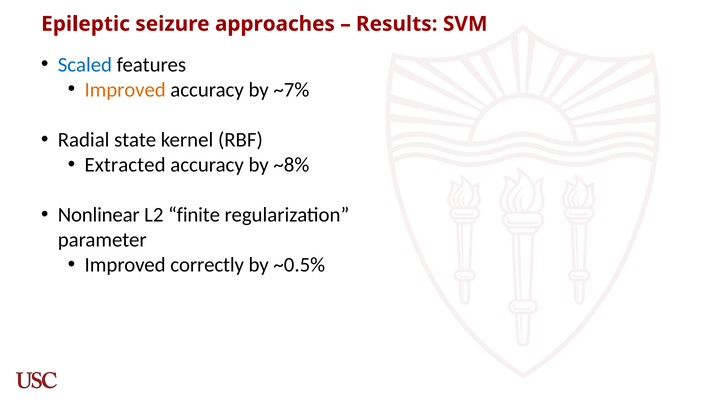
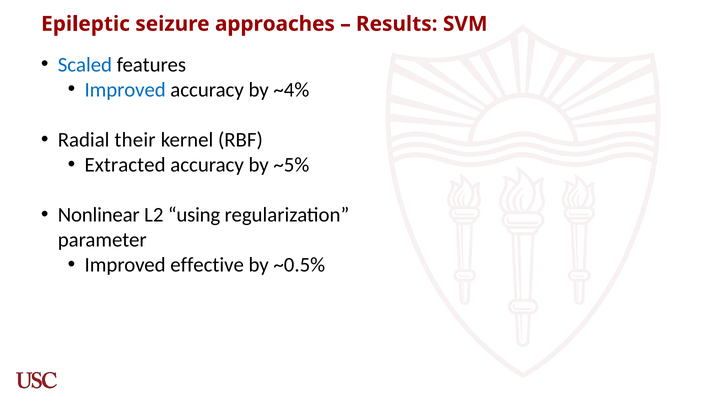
Improved at (125, 90) colour: orange -> blue
~7%: ~7% -> ~4%
state: state -> their
~8%: ~8% -> ~5%
finite: finite -> using
correctly: correctly -> effective
